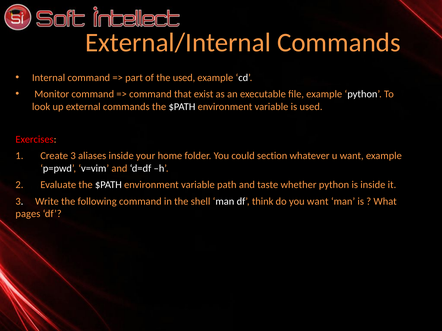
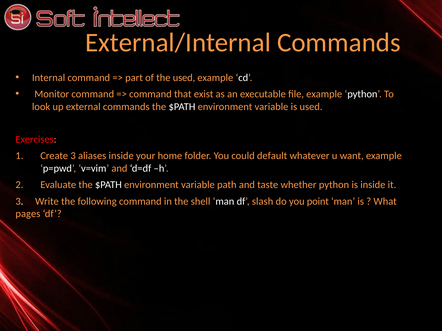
section: section -> default
think: think -> slash
you want: want -> point
